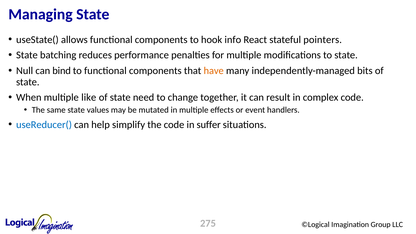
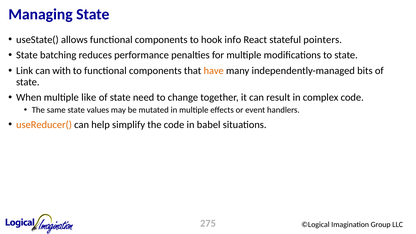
Null: Null -> Link
bind: bind -> with
useReducer( colour: blue -> orange
suffer: suffer -> babel
